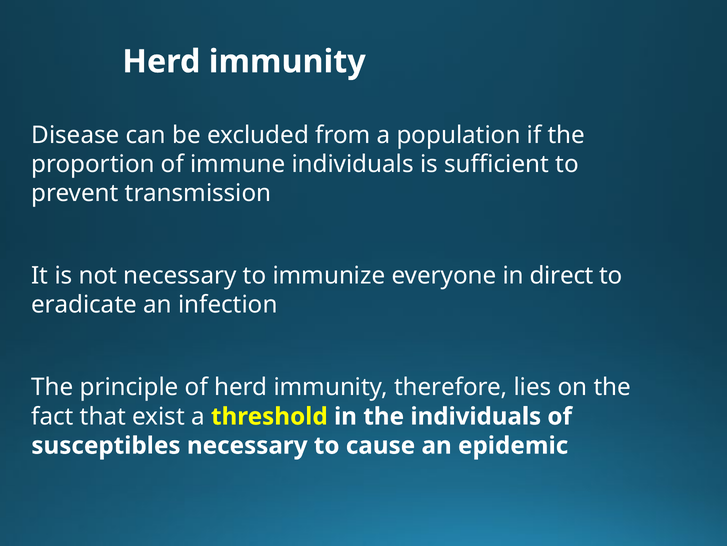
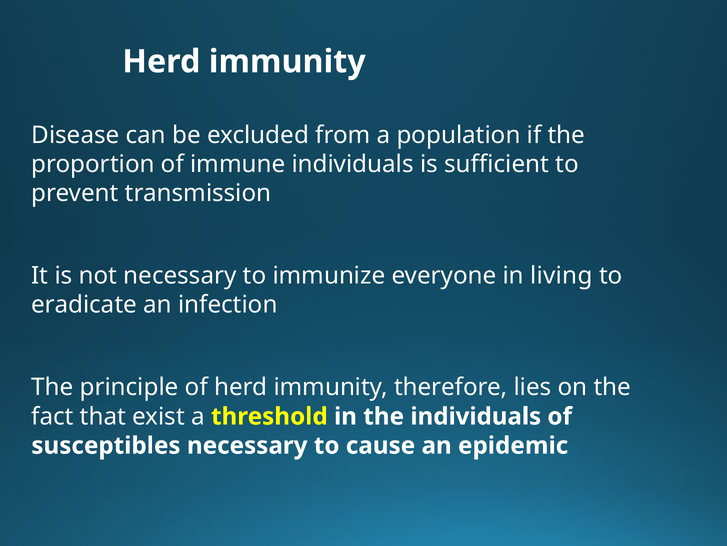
direct: direct -> living
